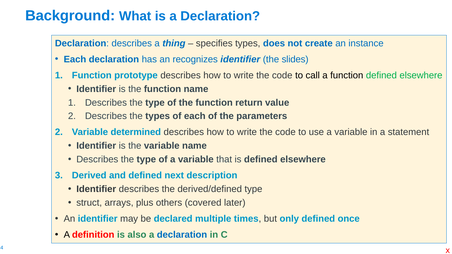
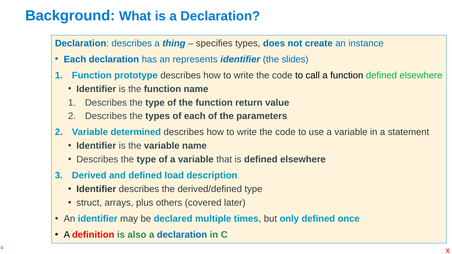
recognizes: recognizes -> represents
next: next -> load
